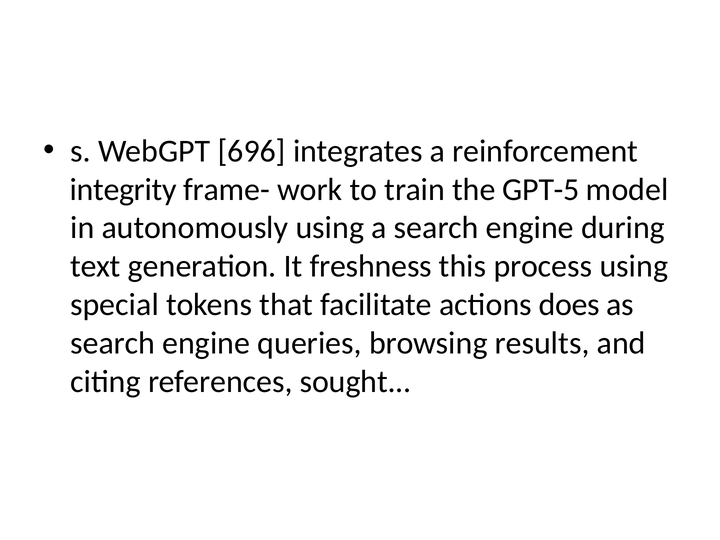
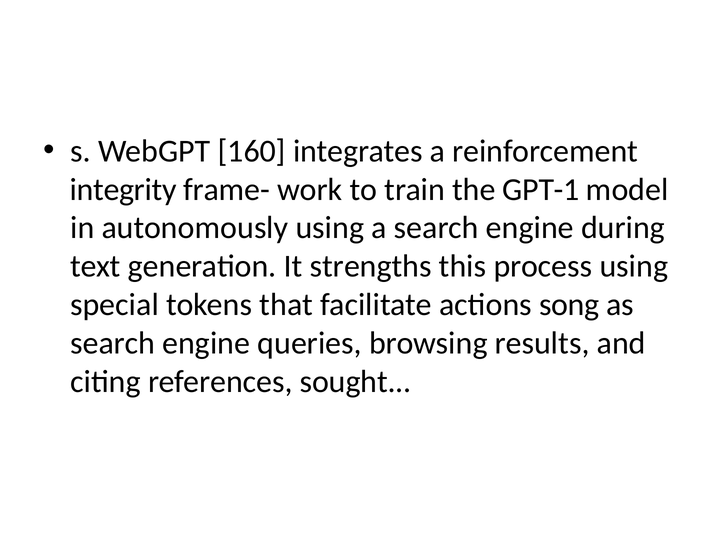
696: 696 -> 160
GPT-5: GPT-5 -> GPT-1
freshness: freshness -> strengths
does: does -> song
